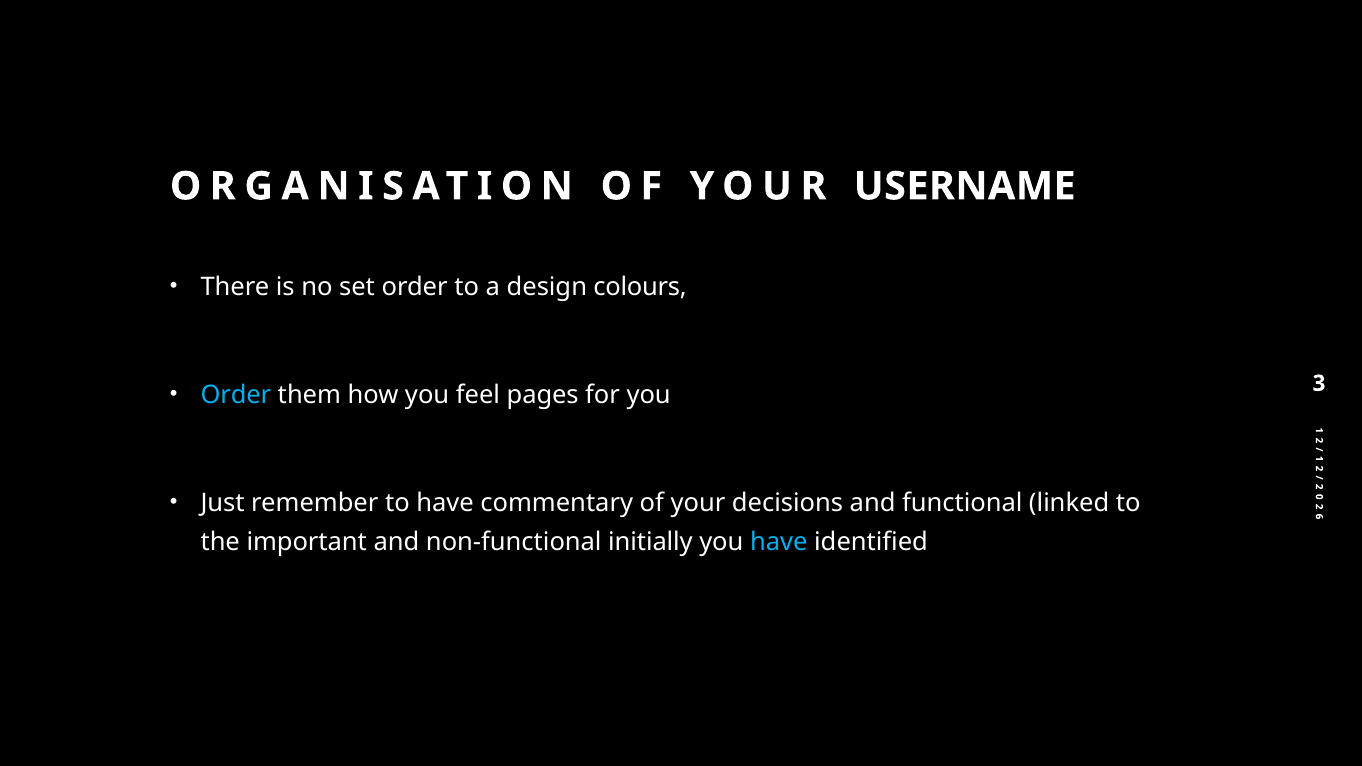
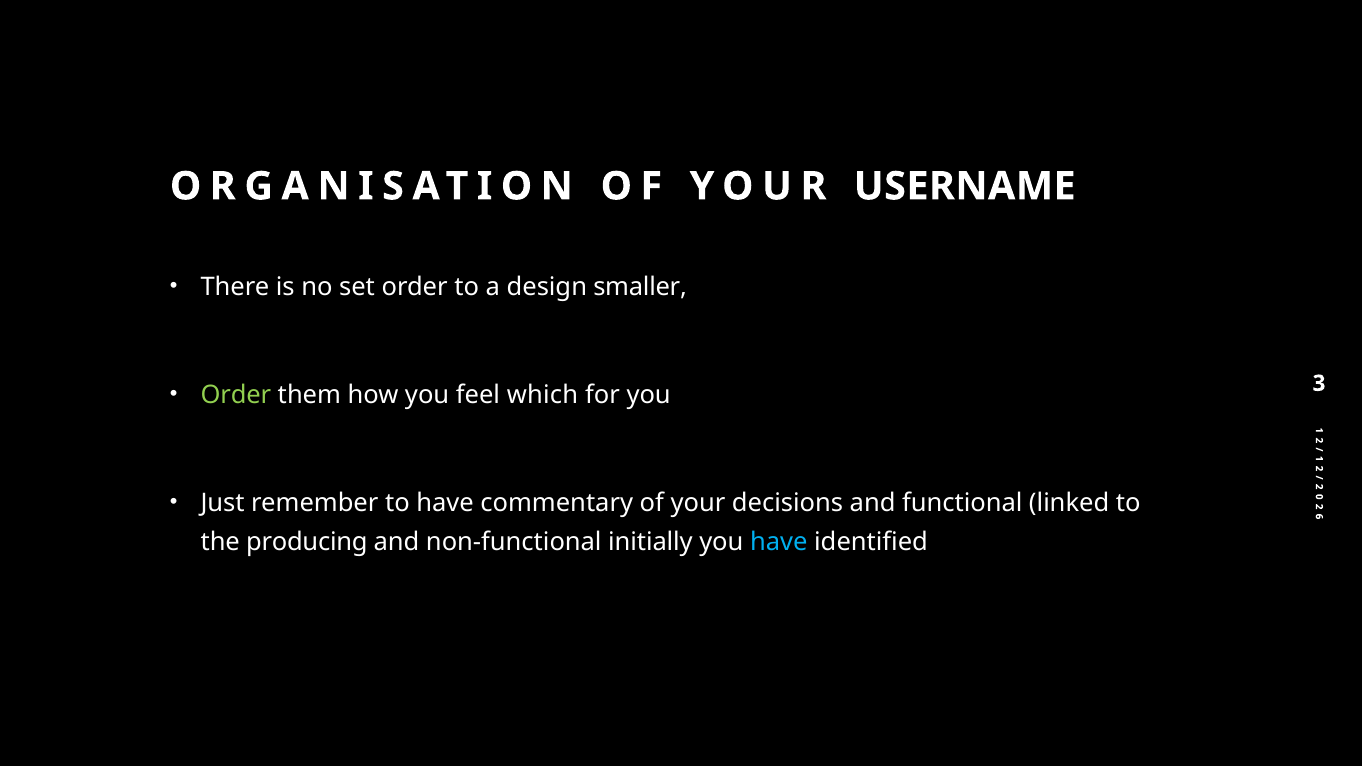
colours: colours -> smaller
Order at (236, 395) colour: light blue -> light green
pages: pages -> which
important: important -> producing
